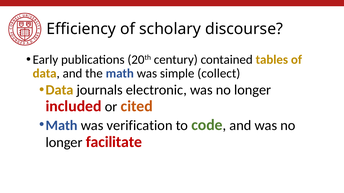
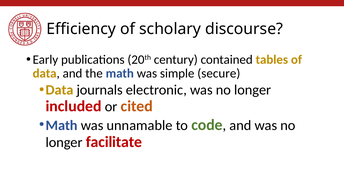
collect: collect -> secure
verification: verification -> unnamable
